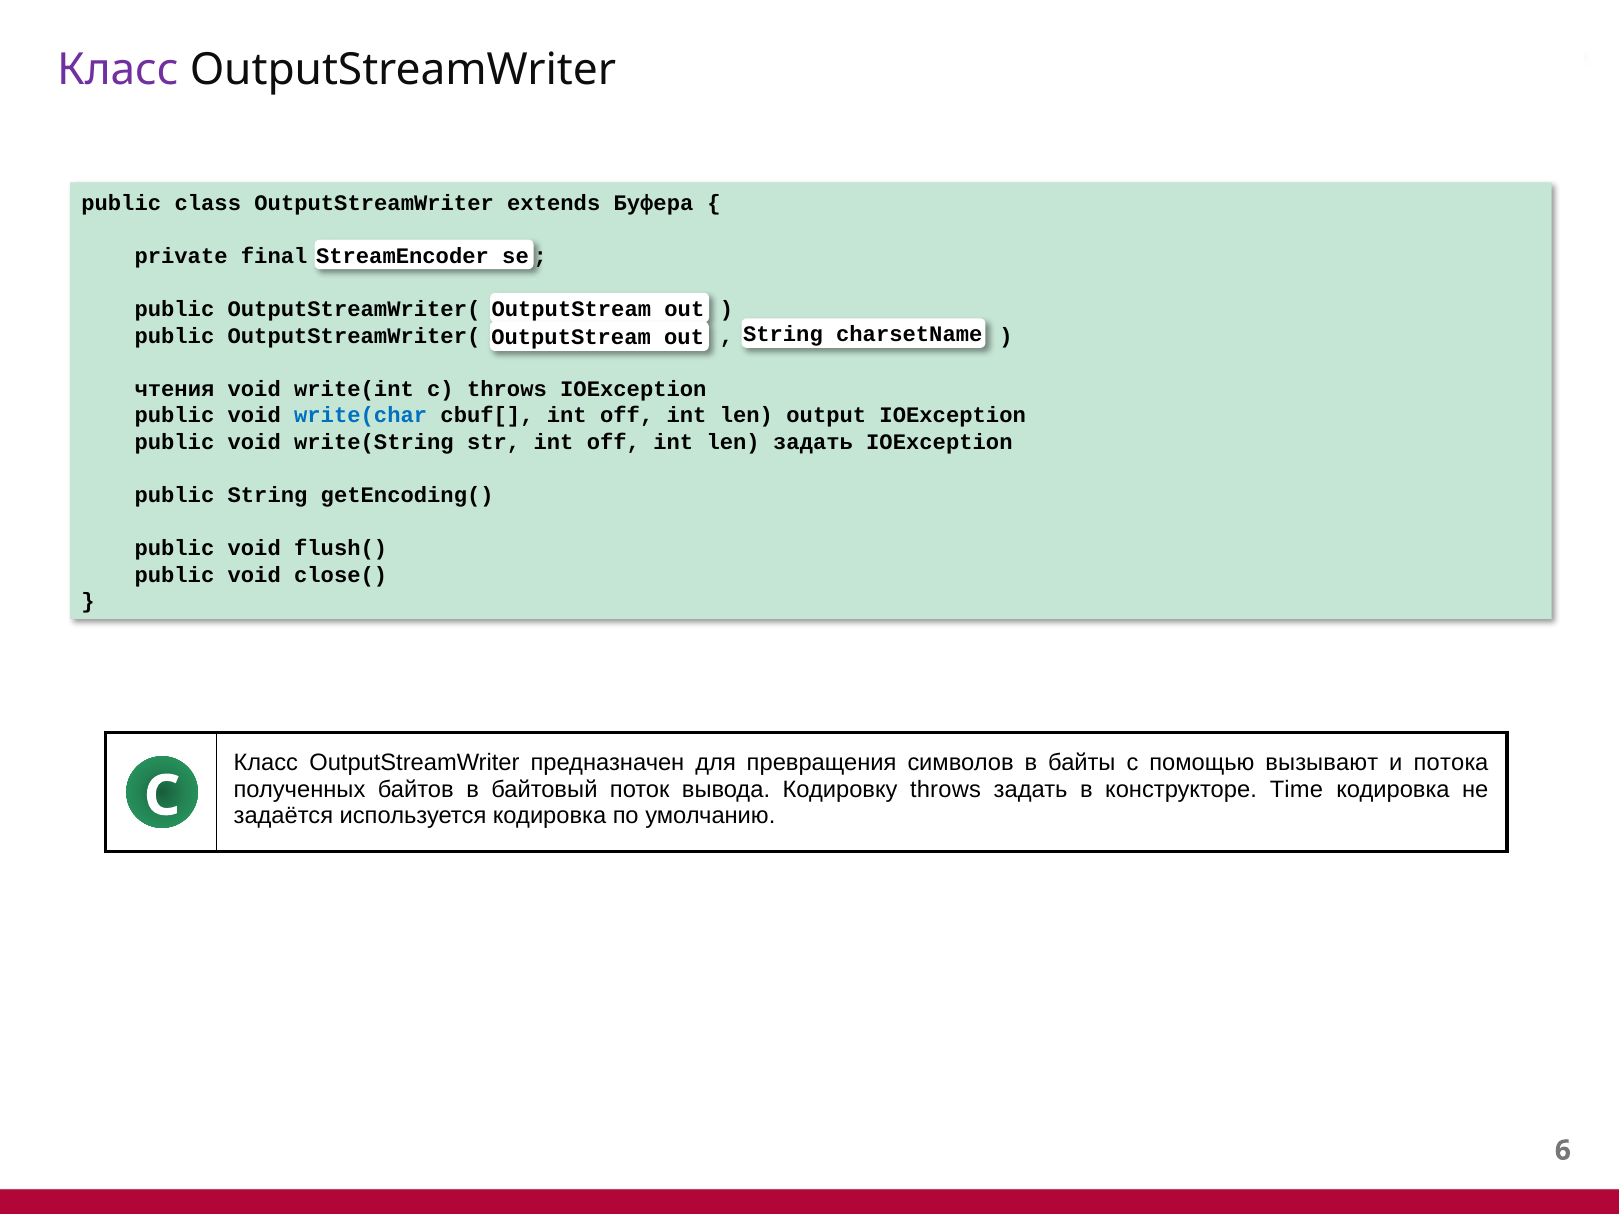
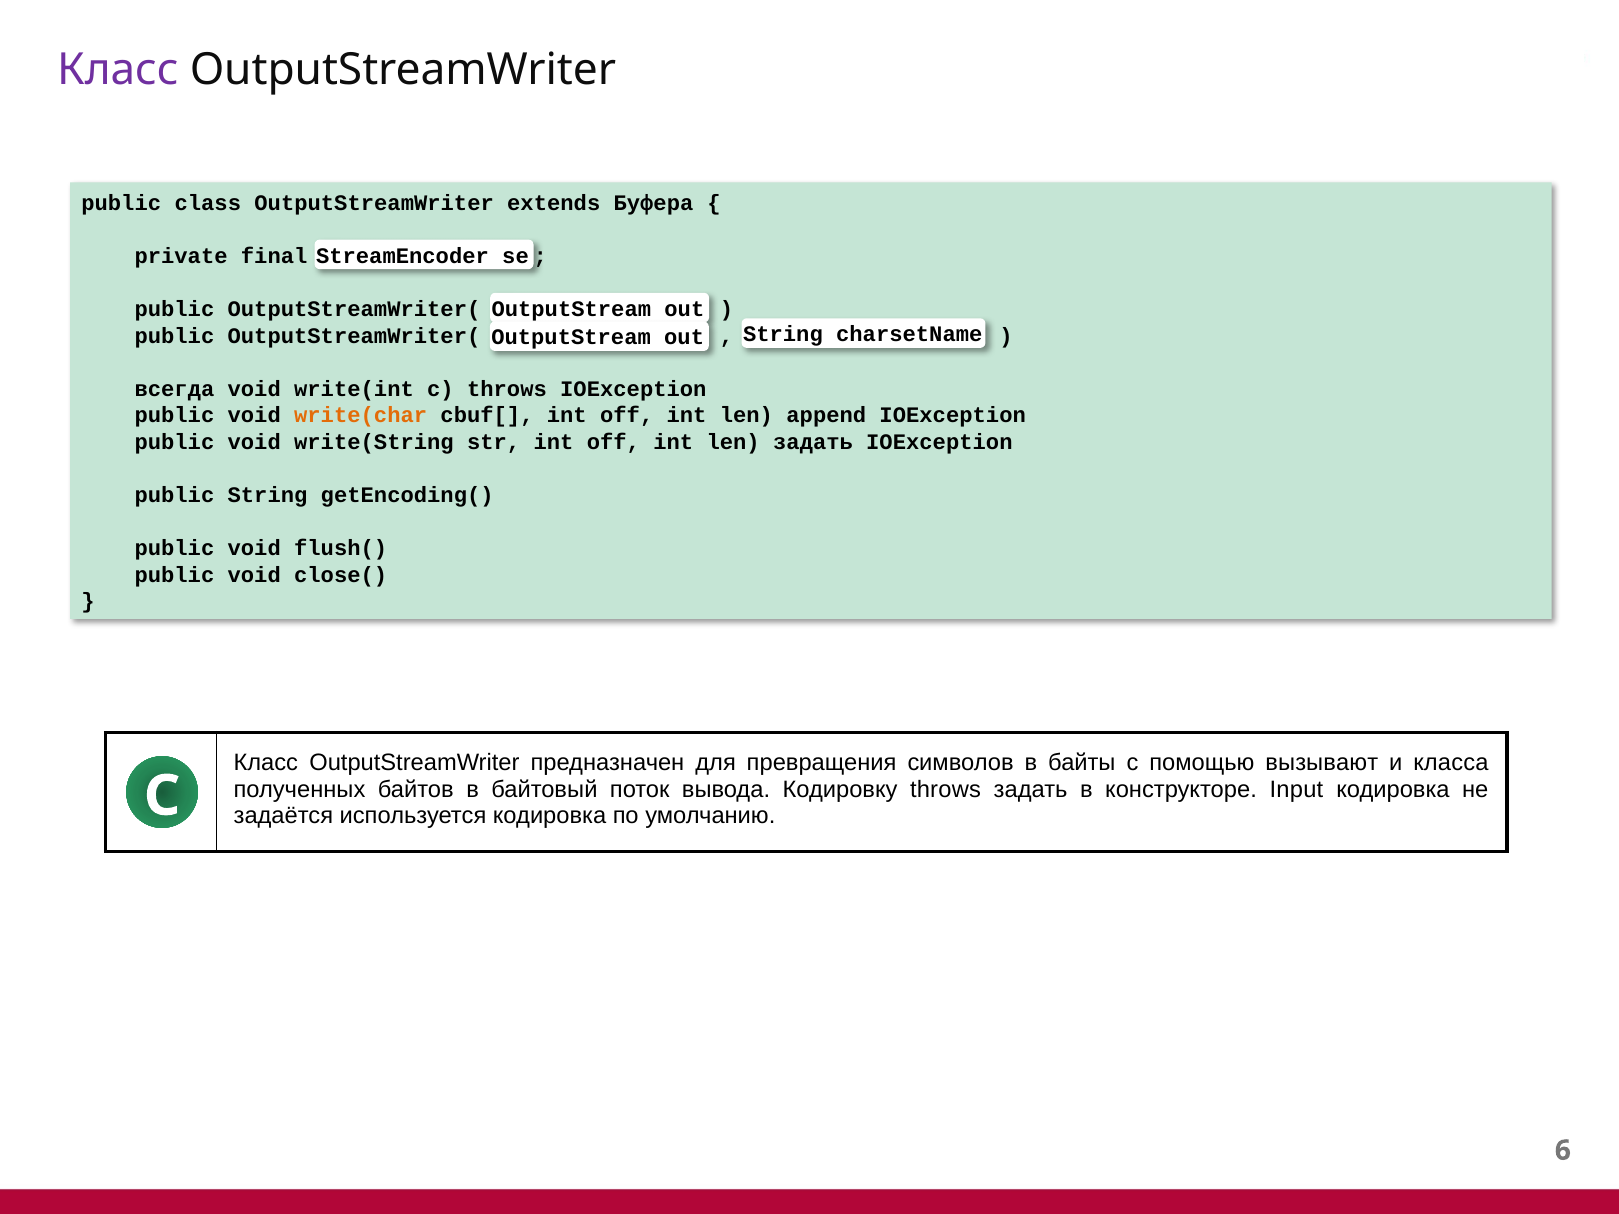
чтения: чтения -> всегда
write(char colour: blue -> orange
output: output -> append
потока: потока -> класса
Time: Time -> Input
